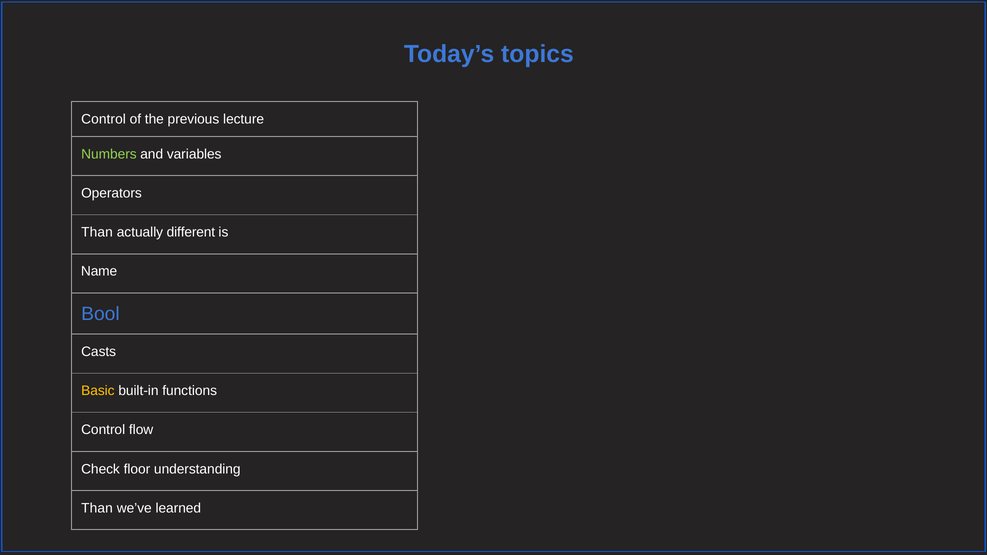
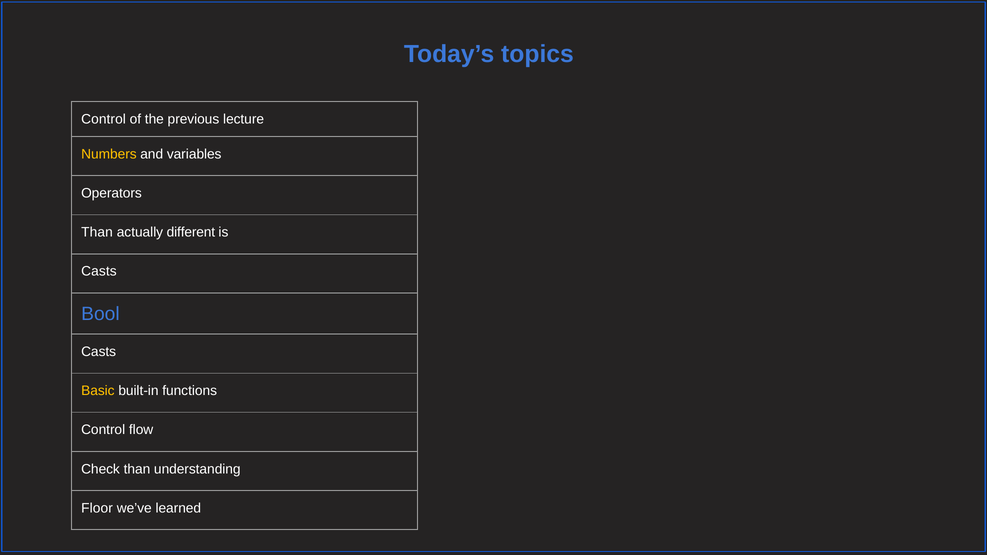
Numbers colour: light green -> yellow
Name at (99, 272): Name -> Casts
Check floor: floor -> than
Than at (97, 508): Than -> Floor
